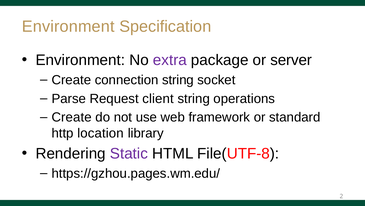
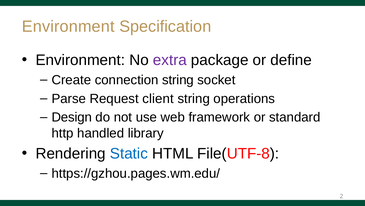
server: server -> define
Create at (72, 117): Create -> Design
location: location -> handled
Static colour: purple -> blue
